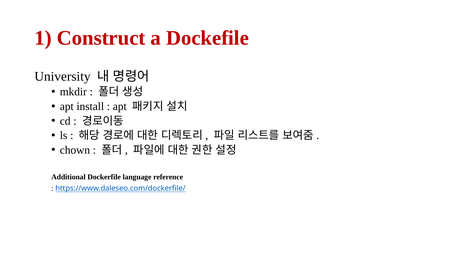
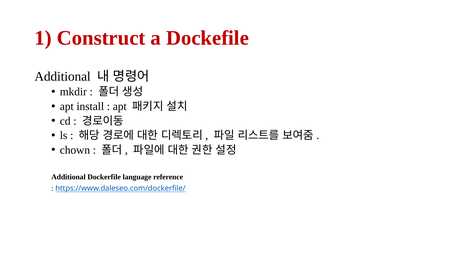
University at (63, 76): University -> Additional
